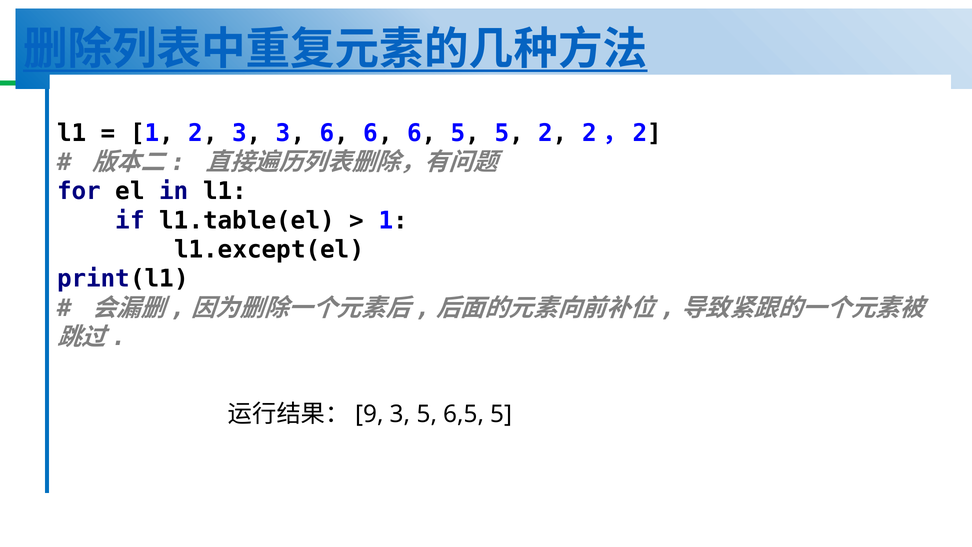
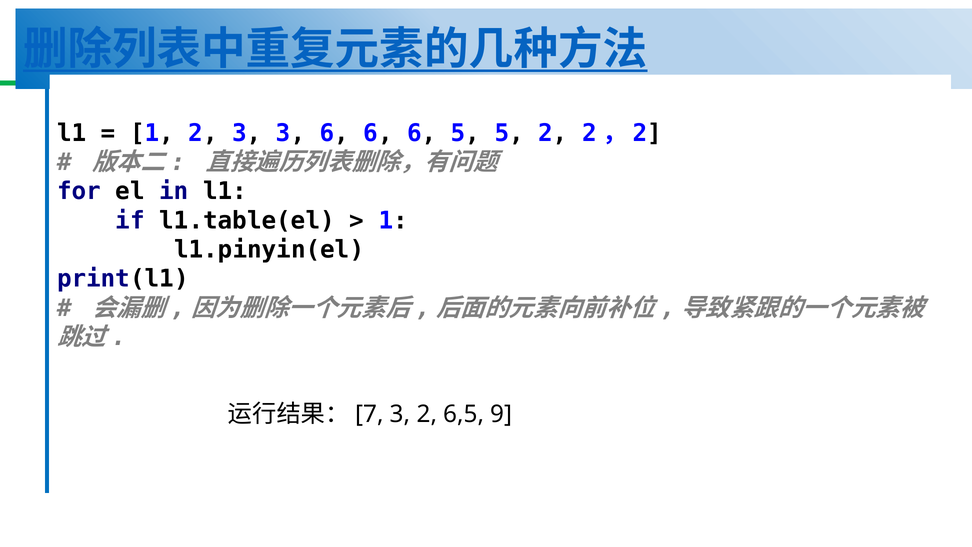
l1.except(el: l1.except(el -> l1.pinyin(el
9: 9 -> 7
3 5: 5 -> 2
6,5 5: 5 -> 9
